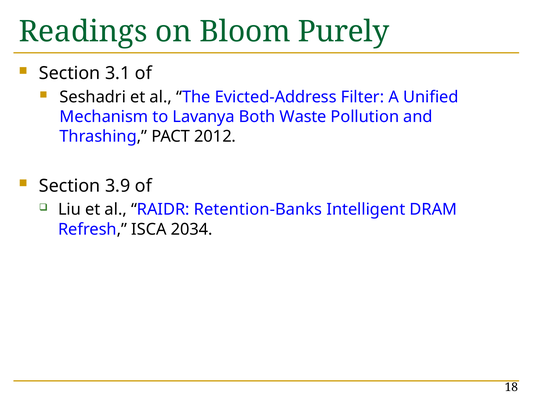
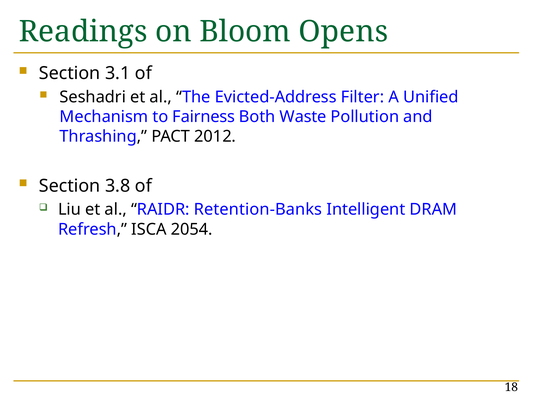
Purely: Purely -> Opens
Lavanya: Lavanya -> Fairness
3.9: 3.9 -> 3.8
2034: 2034 -> 2054
